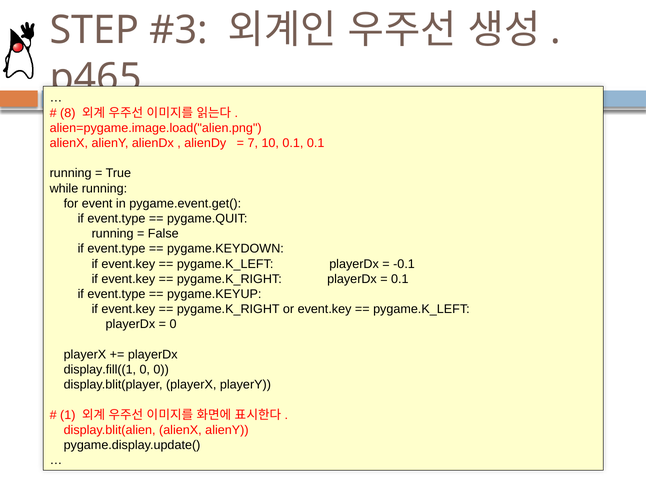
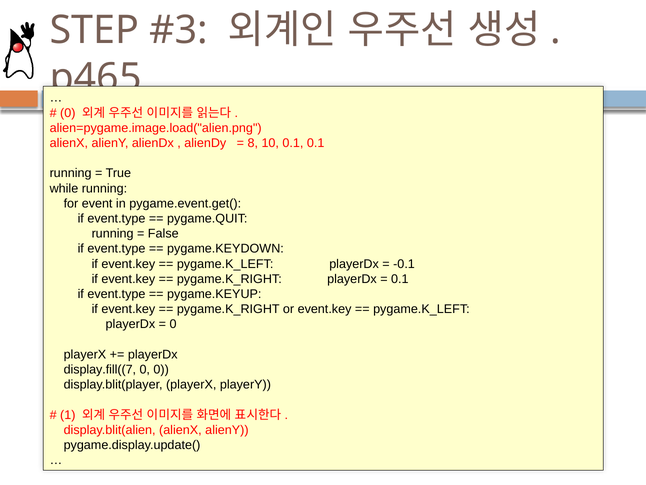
8 at (68, 113): 8 -> 0
7: 7 -> 8
display.fill((1: display.fill((1 -> display.fill((7
